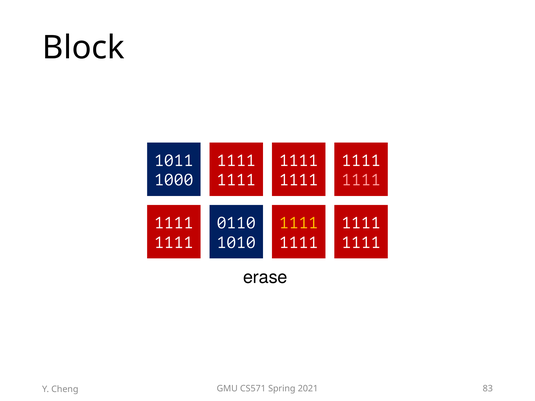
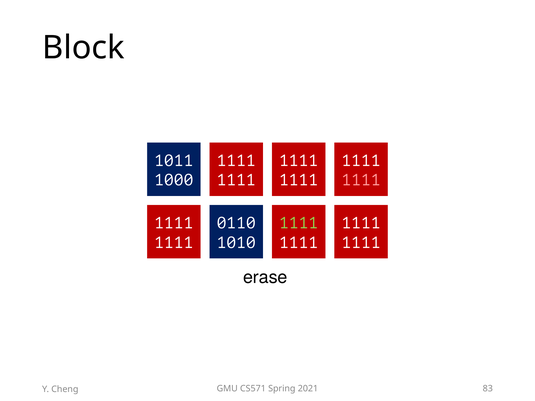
1111 at (299, 223) colour: yellow -> light green
